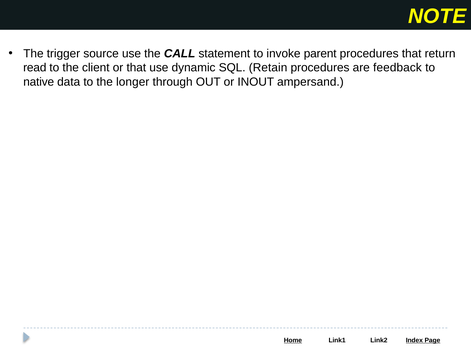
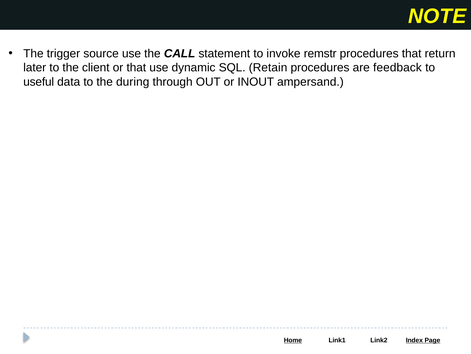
parent: parent -> remstr
read: read -> later
native: native -> useful
longer: longer -> during
